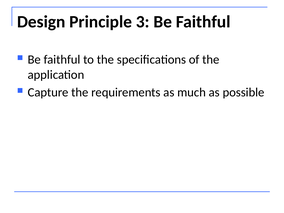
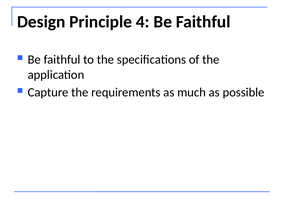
3: 3 -> 4
